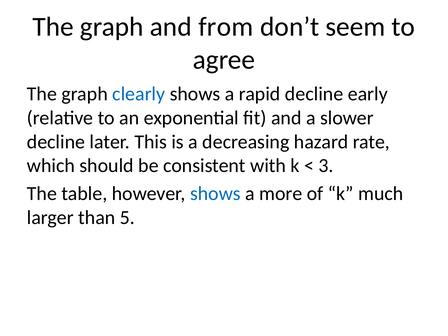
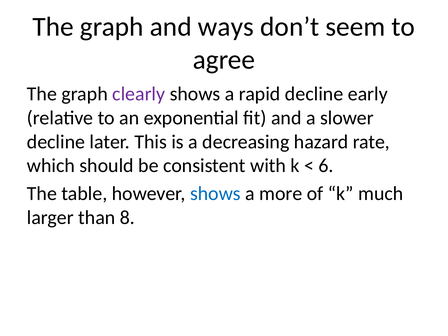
from: from -> ways
clearly colour: blue -> purple
3: 3 -> 6
5: 5 -> 8
